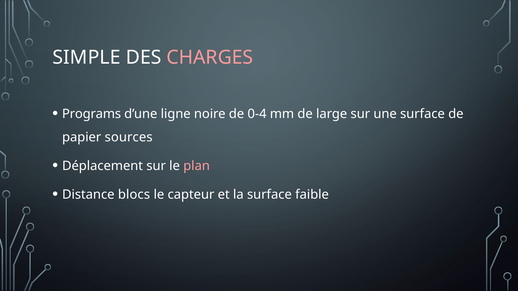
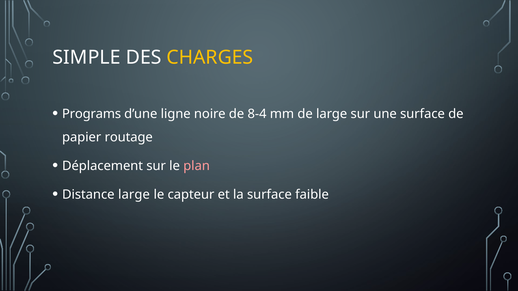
CHARGES colour: pink -> yellow
0-4: 0-4 -> 8-4
sources: sources -> routage
Distance blocs: blocs -> large
